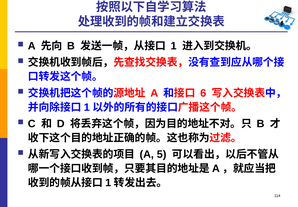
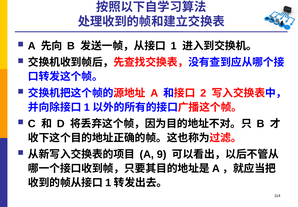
6: 6 -> 2
5: 5 -> 9
